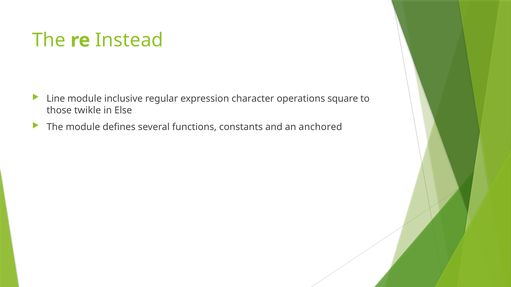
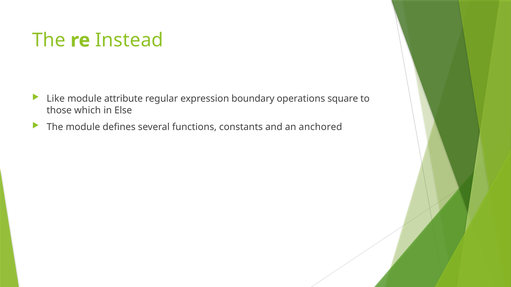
Line: Line -> Like
inclusive: inclusive -> attribute
character: character -> boundary
twikle: twikle -> which
